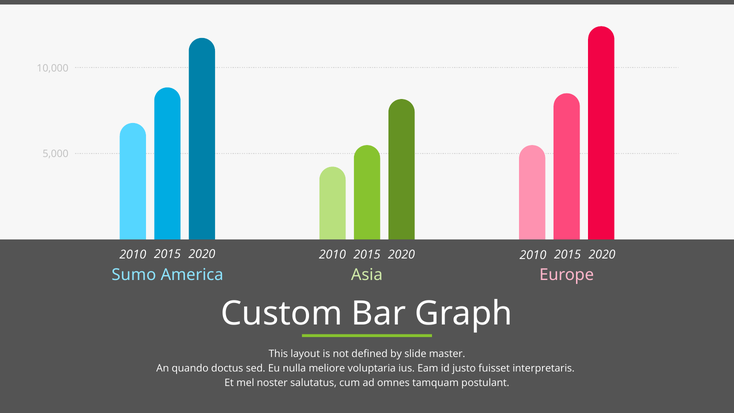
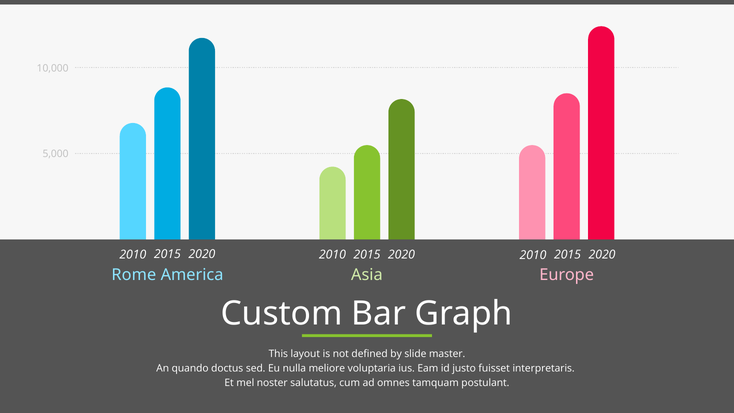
Sumo: Sumo -> Rome
